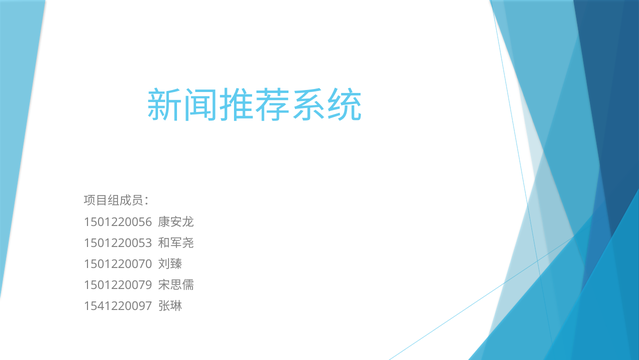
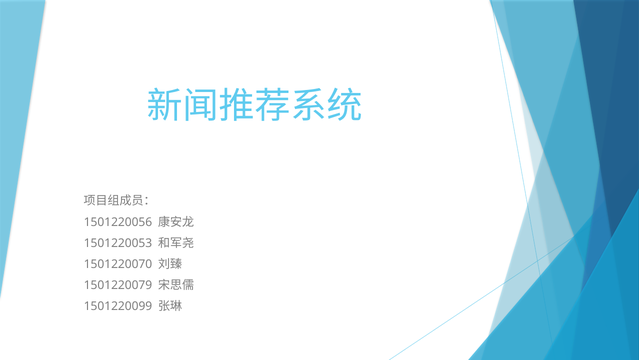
1541220097: 1541220097 -> 1501220099
